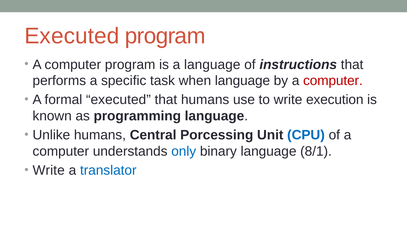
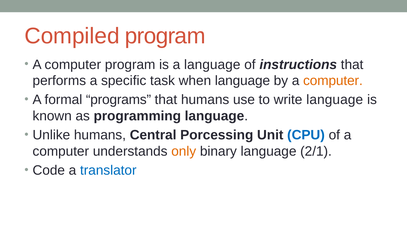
Executed at (72, 36): Executed -> Compiled
computer at (333, 81) colour: red -> orange
formal executed: executed -> programs
write execution: execution -> language
only colour: blue -> orange
8/1: 8/1 -> 2/1
Write at (49, 170): Write -> Code
